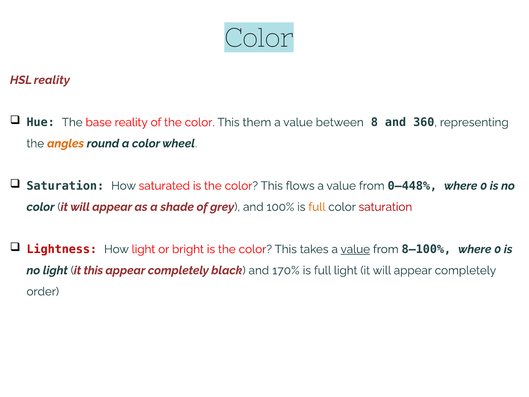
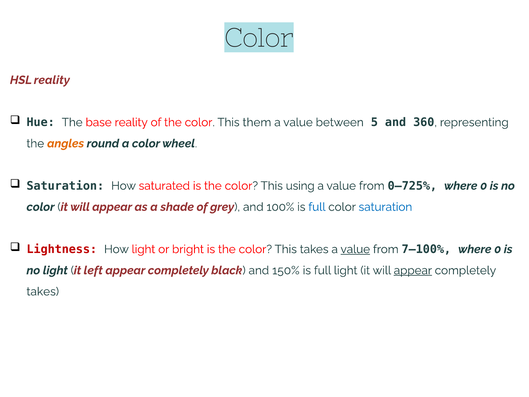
8: 8 -> 5
flows: flows -> using
0–448%: 0–448% -> 0–725%
full at (317, 207) colour: orange -> blue
saturation at (385, 207) colour: red -> blue
8–100%: 8–100% -> 7–100%
it this: this -> left
170%: 170% -> 150%
appear at (413, 270) underline: none -> present
order at (43, 291): order -> takes
